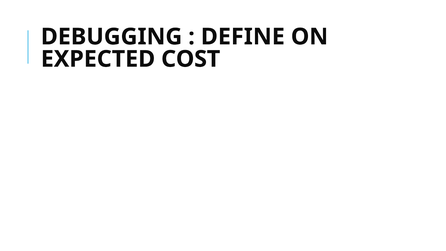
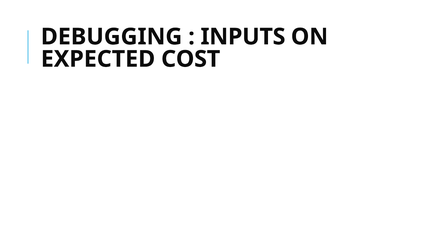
DEFINE: DEFINE -> INPUTS
